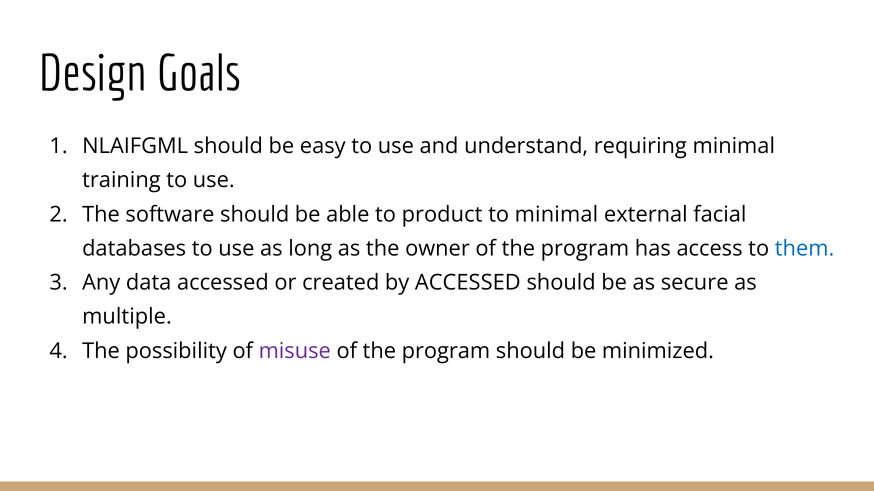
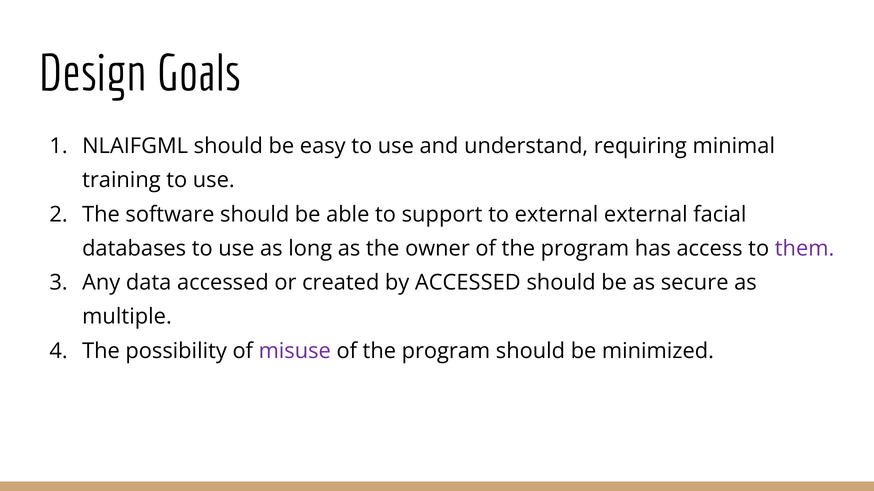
product: product -> support
to minimal: minimal -> external
them colour: blue -> purple
